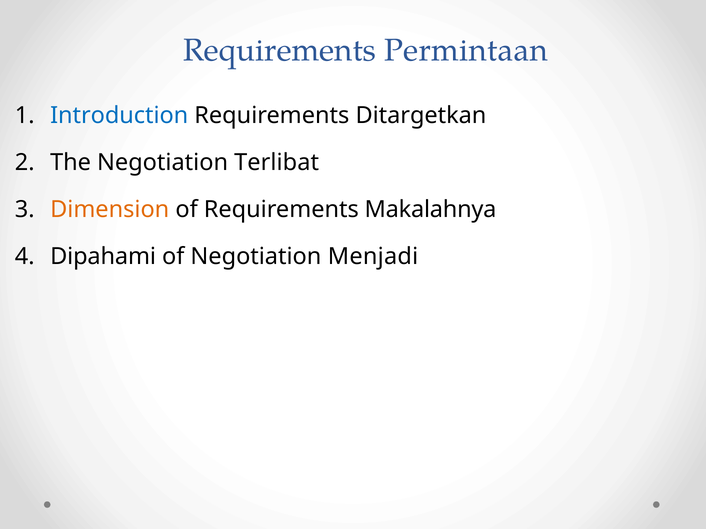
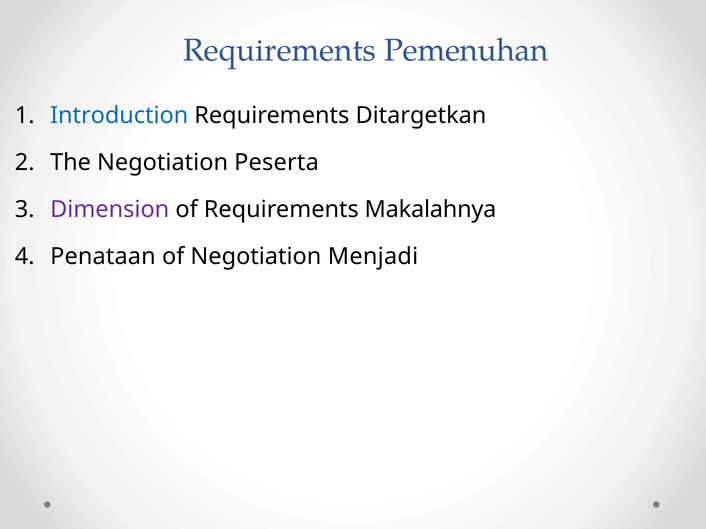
Permintaan: Permintaan -> Pemenuhan
Terlibat: Terlibat -> Peserta
Dimension colour: orange -> purple
Dipahami: Dipahami -> Penataan
